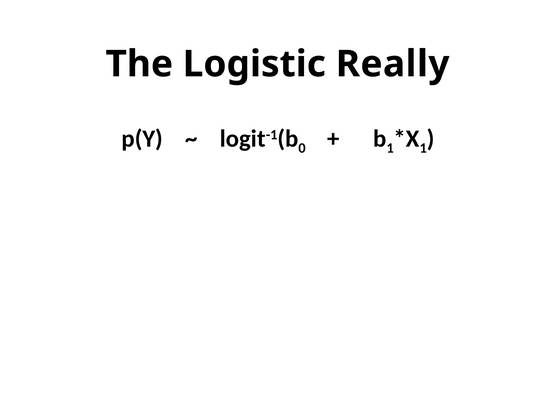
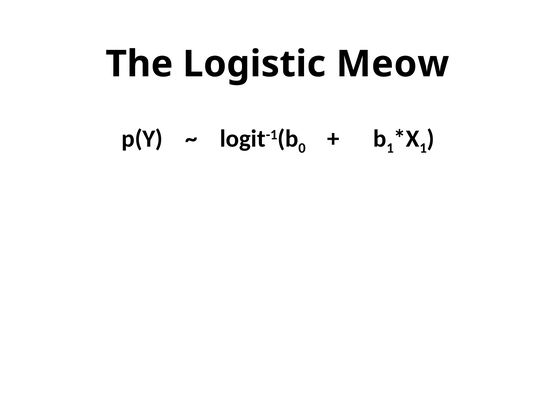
Really: Really -> Meow
